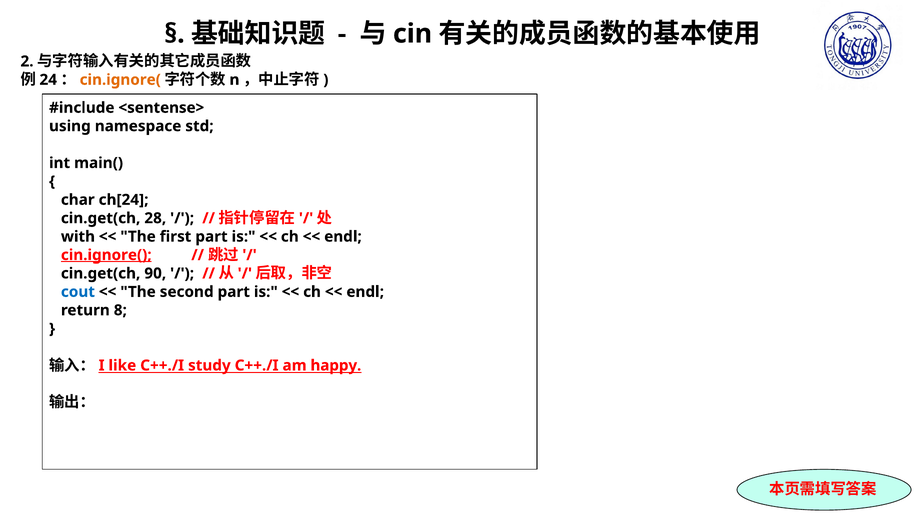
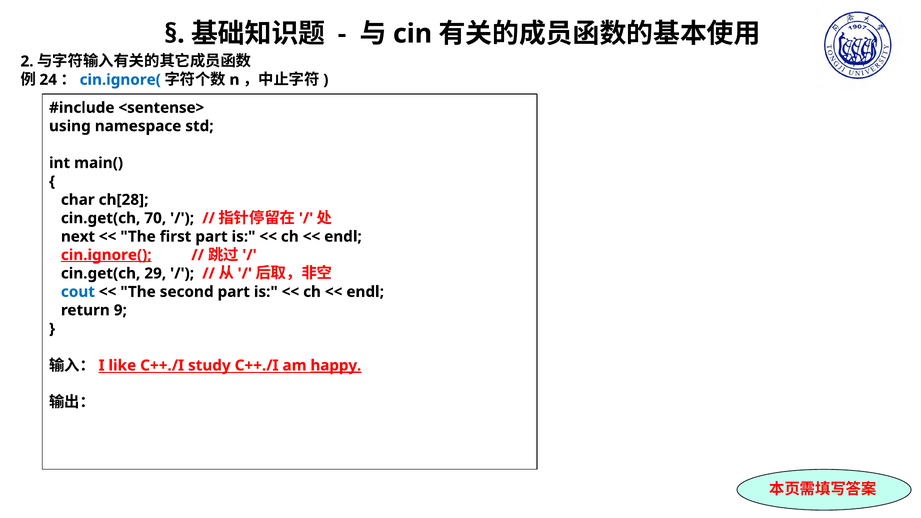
cin.ignore( at (120, 80) colour: orange -> blue
ch[24: ch[24 -> ch[28
28: 28 -> 70
with: with -> next
90: 90 -> 29
8: 8 -> 9
happy underline: none -> present
